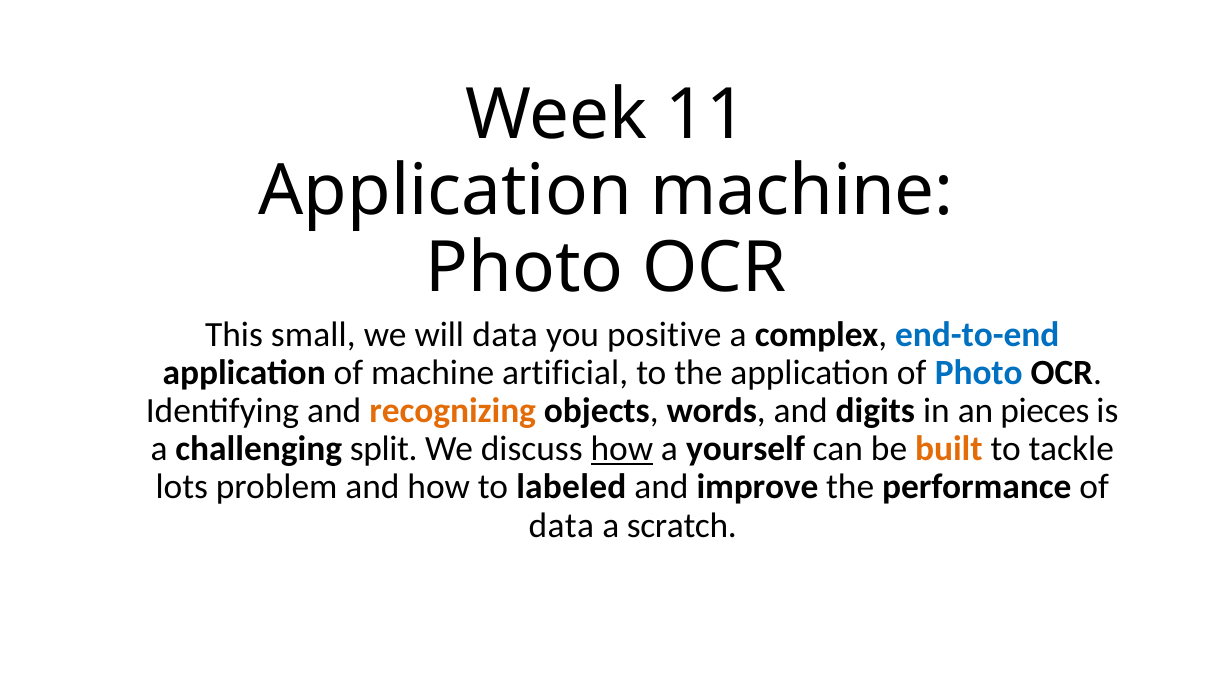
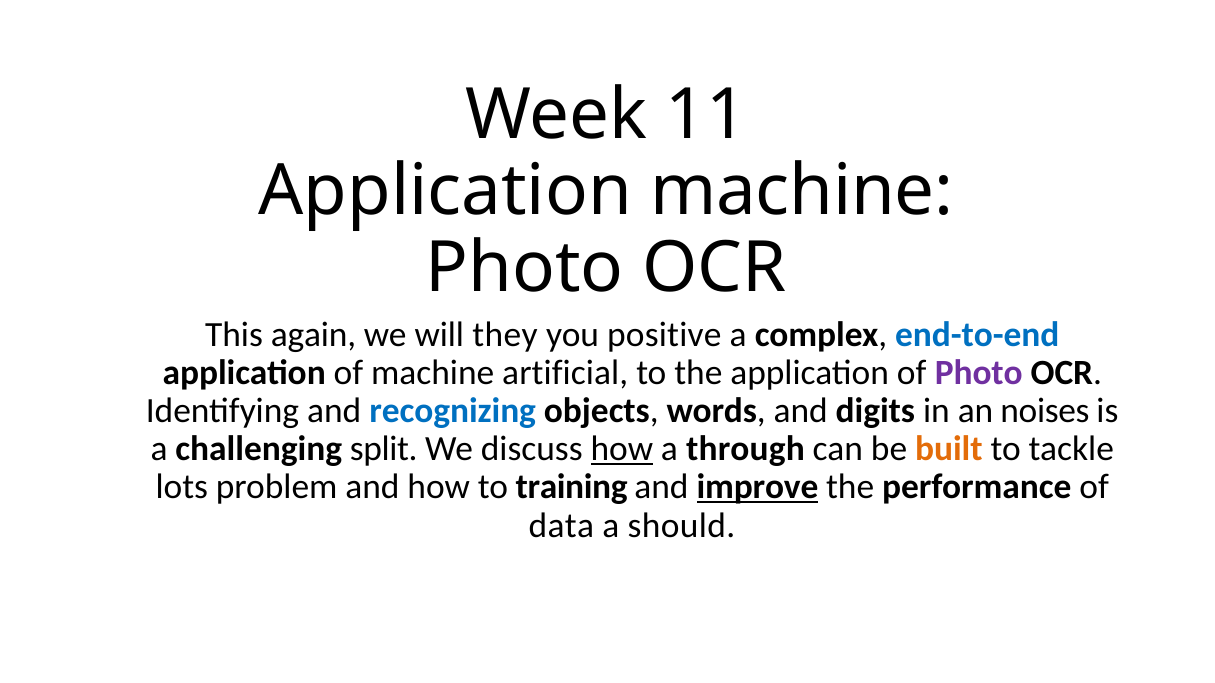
small: small -> again
will data: data -> they
Photo at (979, 373) colour: blue -> purple
recognizing colour: orange -> blue
pieces: pieces -> noises
yourself: yourself -> through
labeled: labeled -> training
improve underline: none -> present
scratch: scratch -> should
